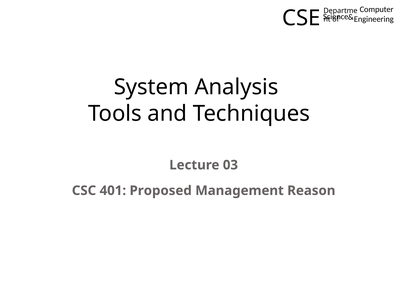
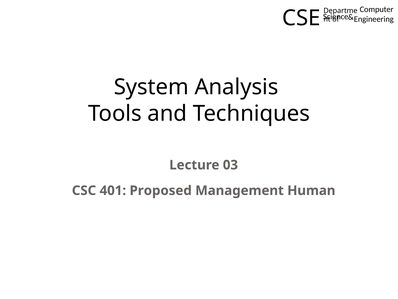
Reason: Reason -> Human
